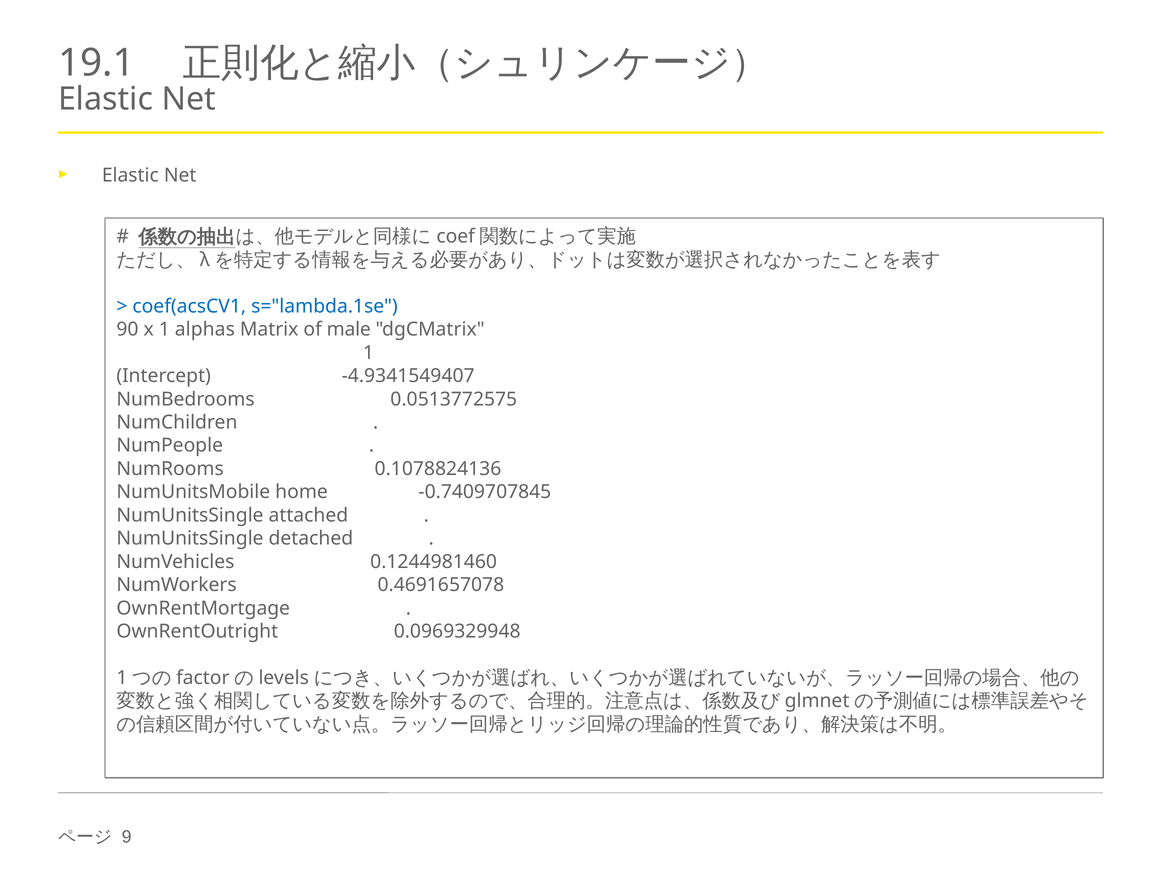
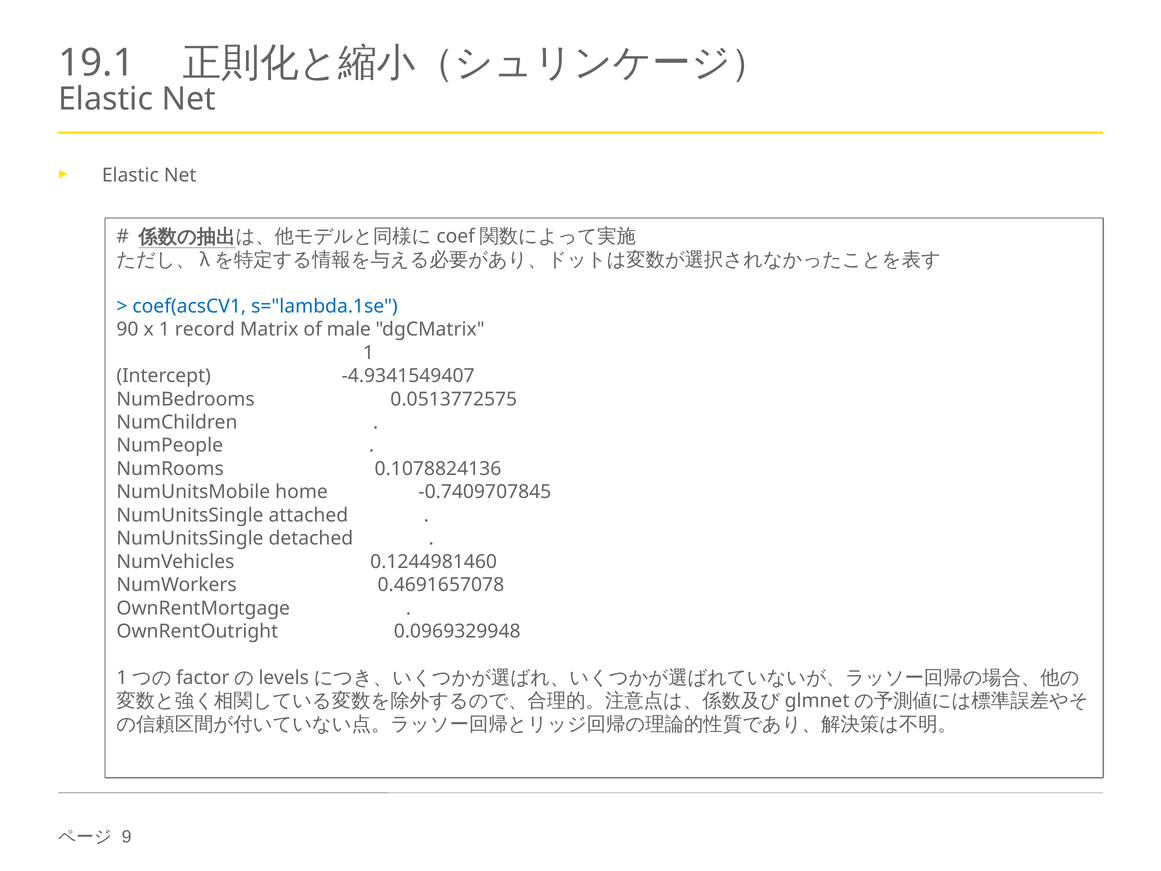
alphas: alphas -> record
